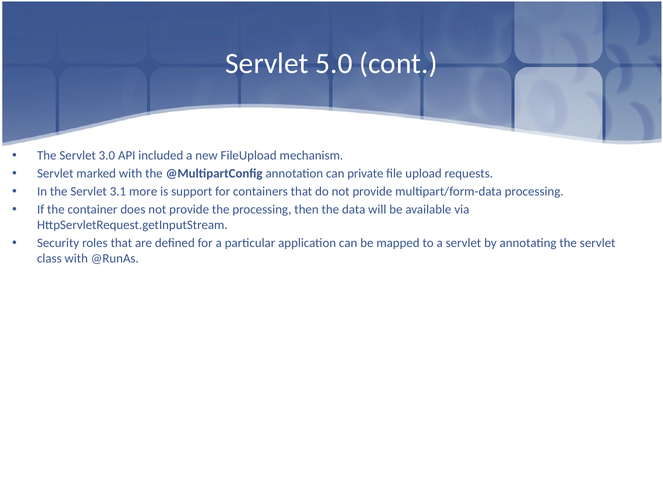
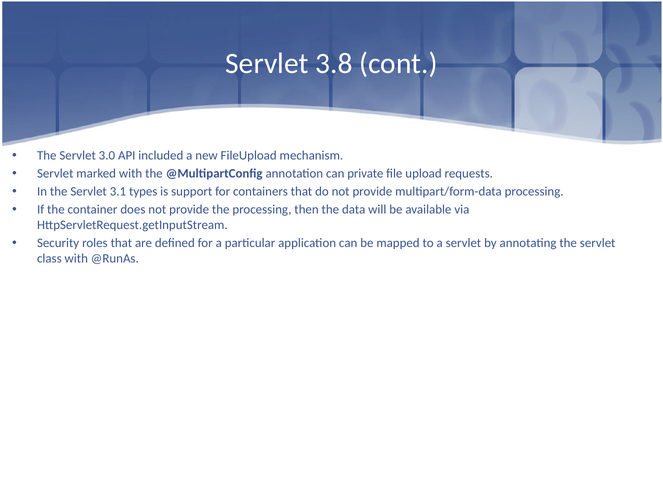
5.0: 5.0 -> 3.8
more: more -> types
